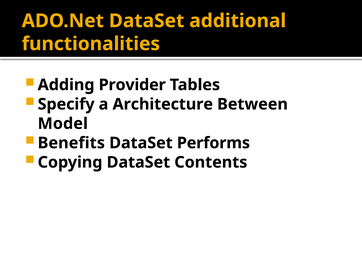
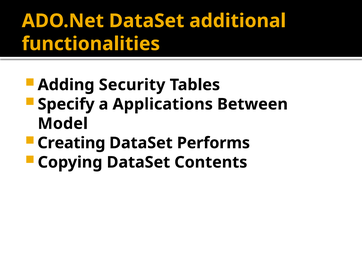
Provider: Provider -> Security
Architecture: Architecture -> Applications
Benefits: Benefits -> Creating
